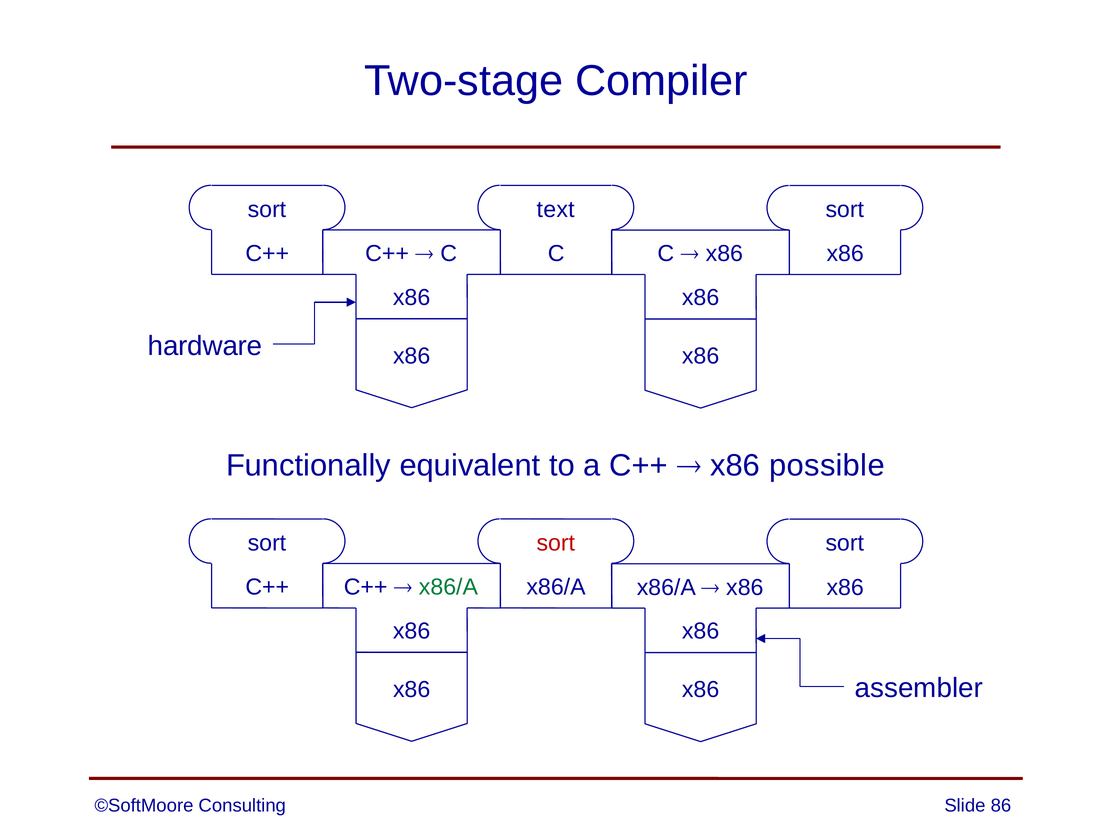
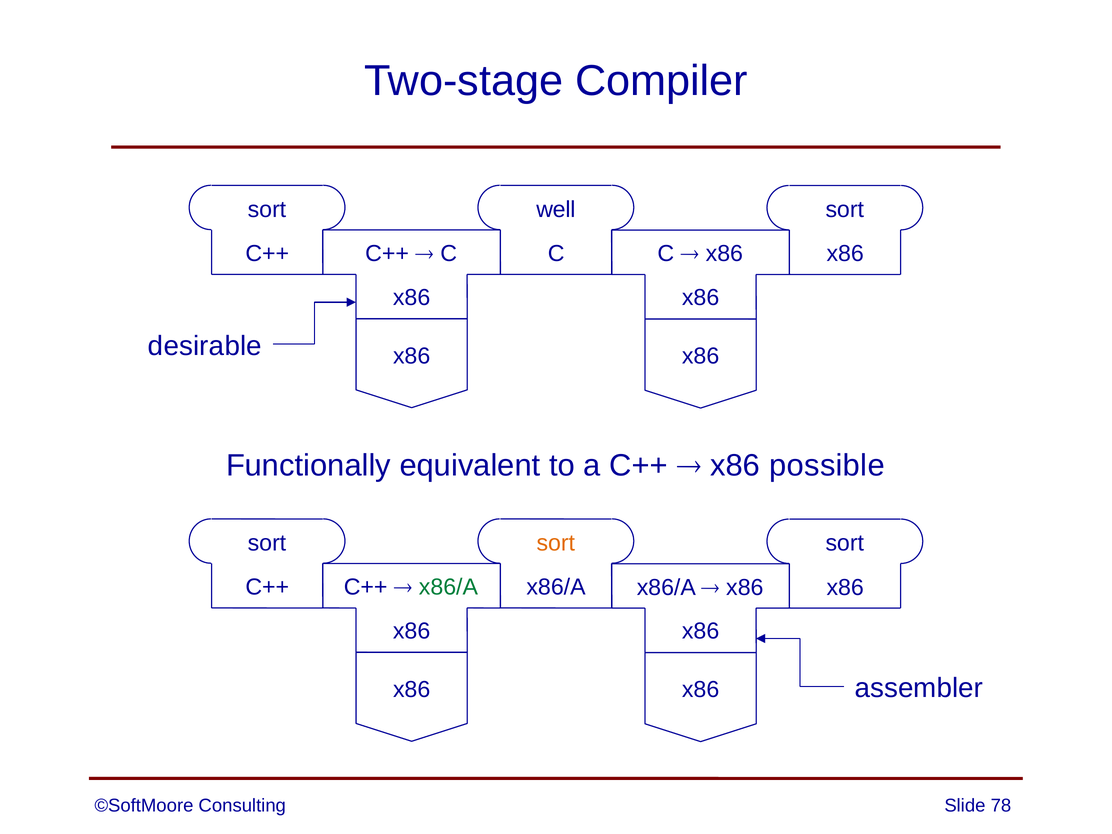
text: text -> well
hardware: hardware -> desirable
sort at (556, 543) colour: red -> orange
86: 86 -> 78
